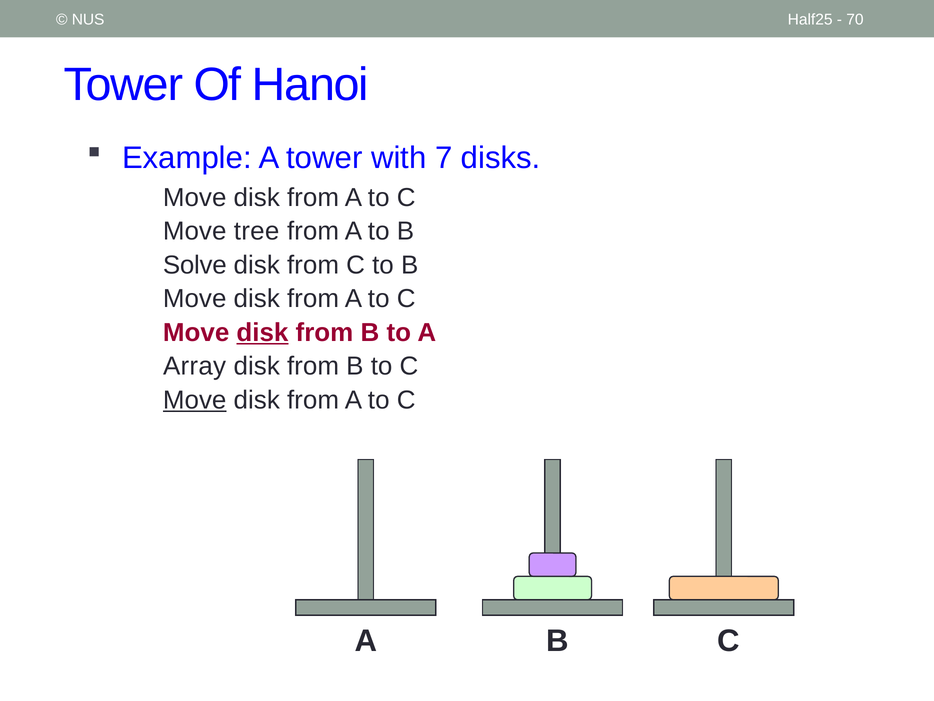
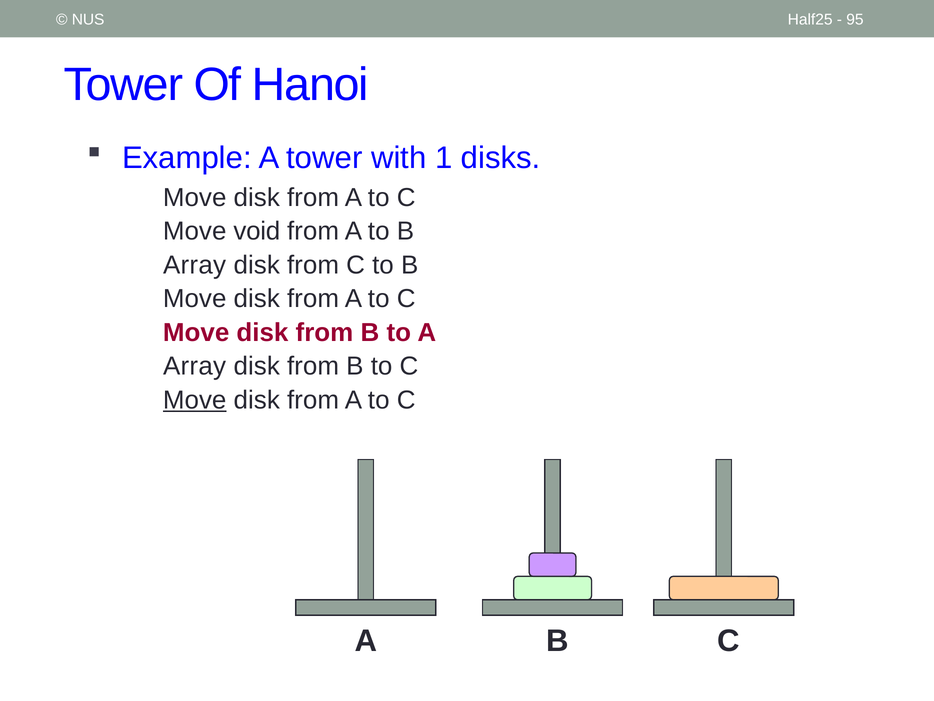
70: 70 -> 95
7: 7 -> 1
tree: tree -> void
Solve at (195, 265): Solve -> Array
disk at (262, 332) underline: present -> none
